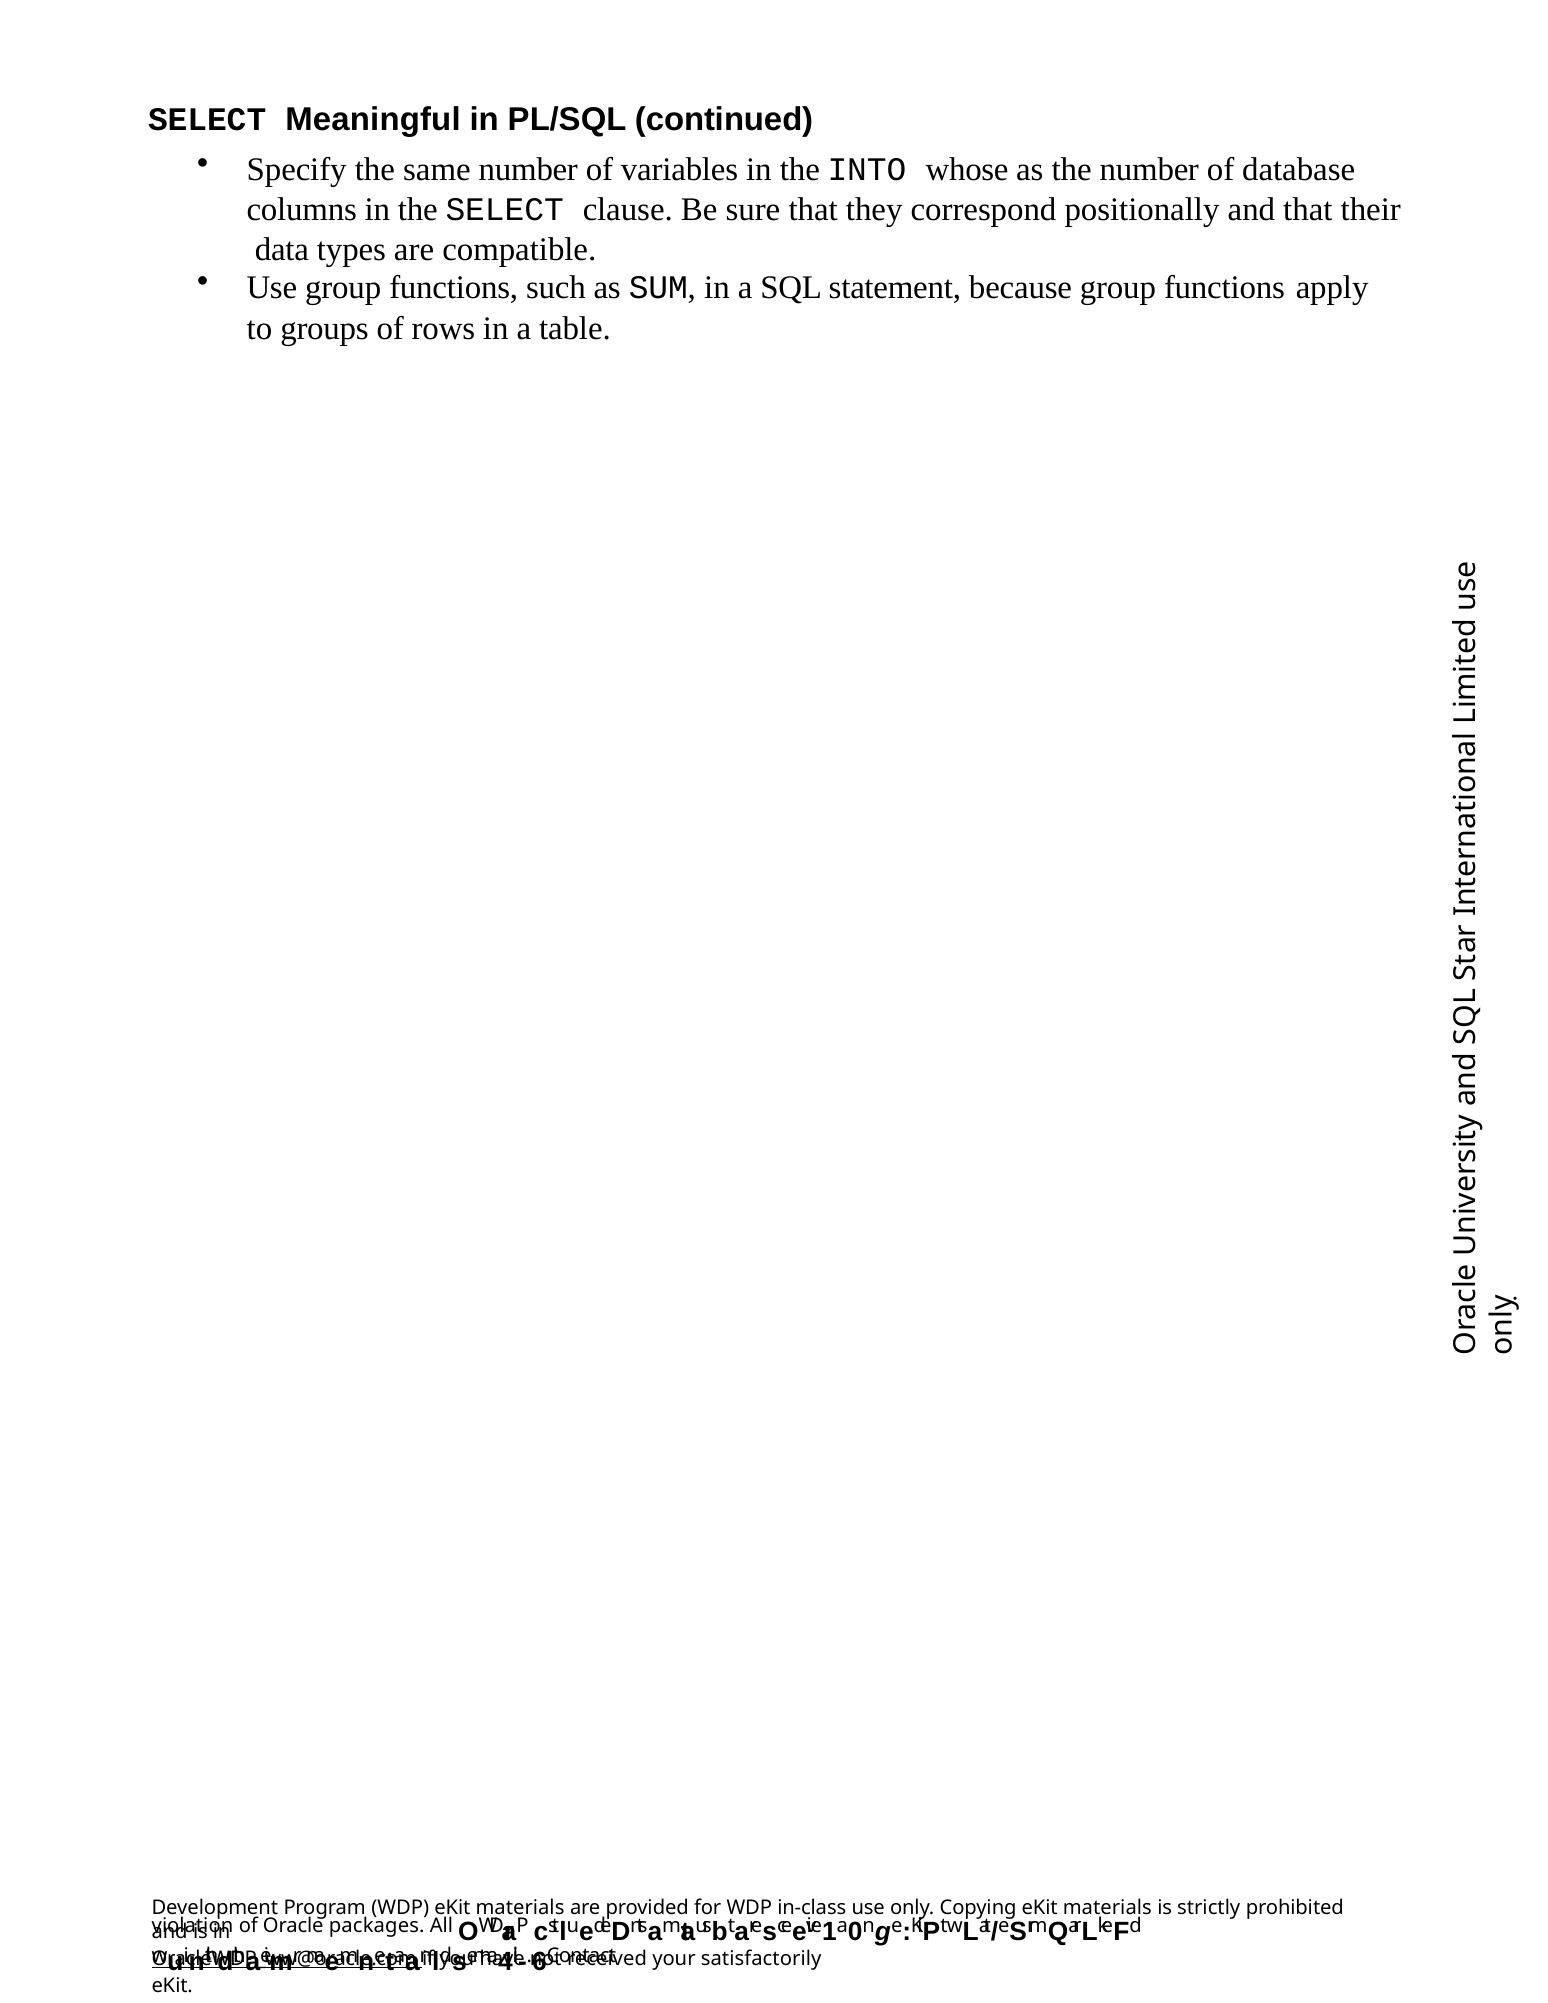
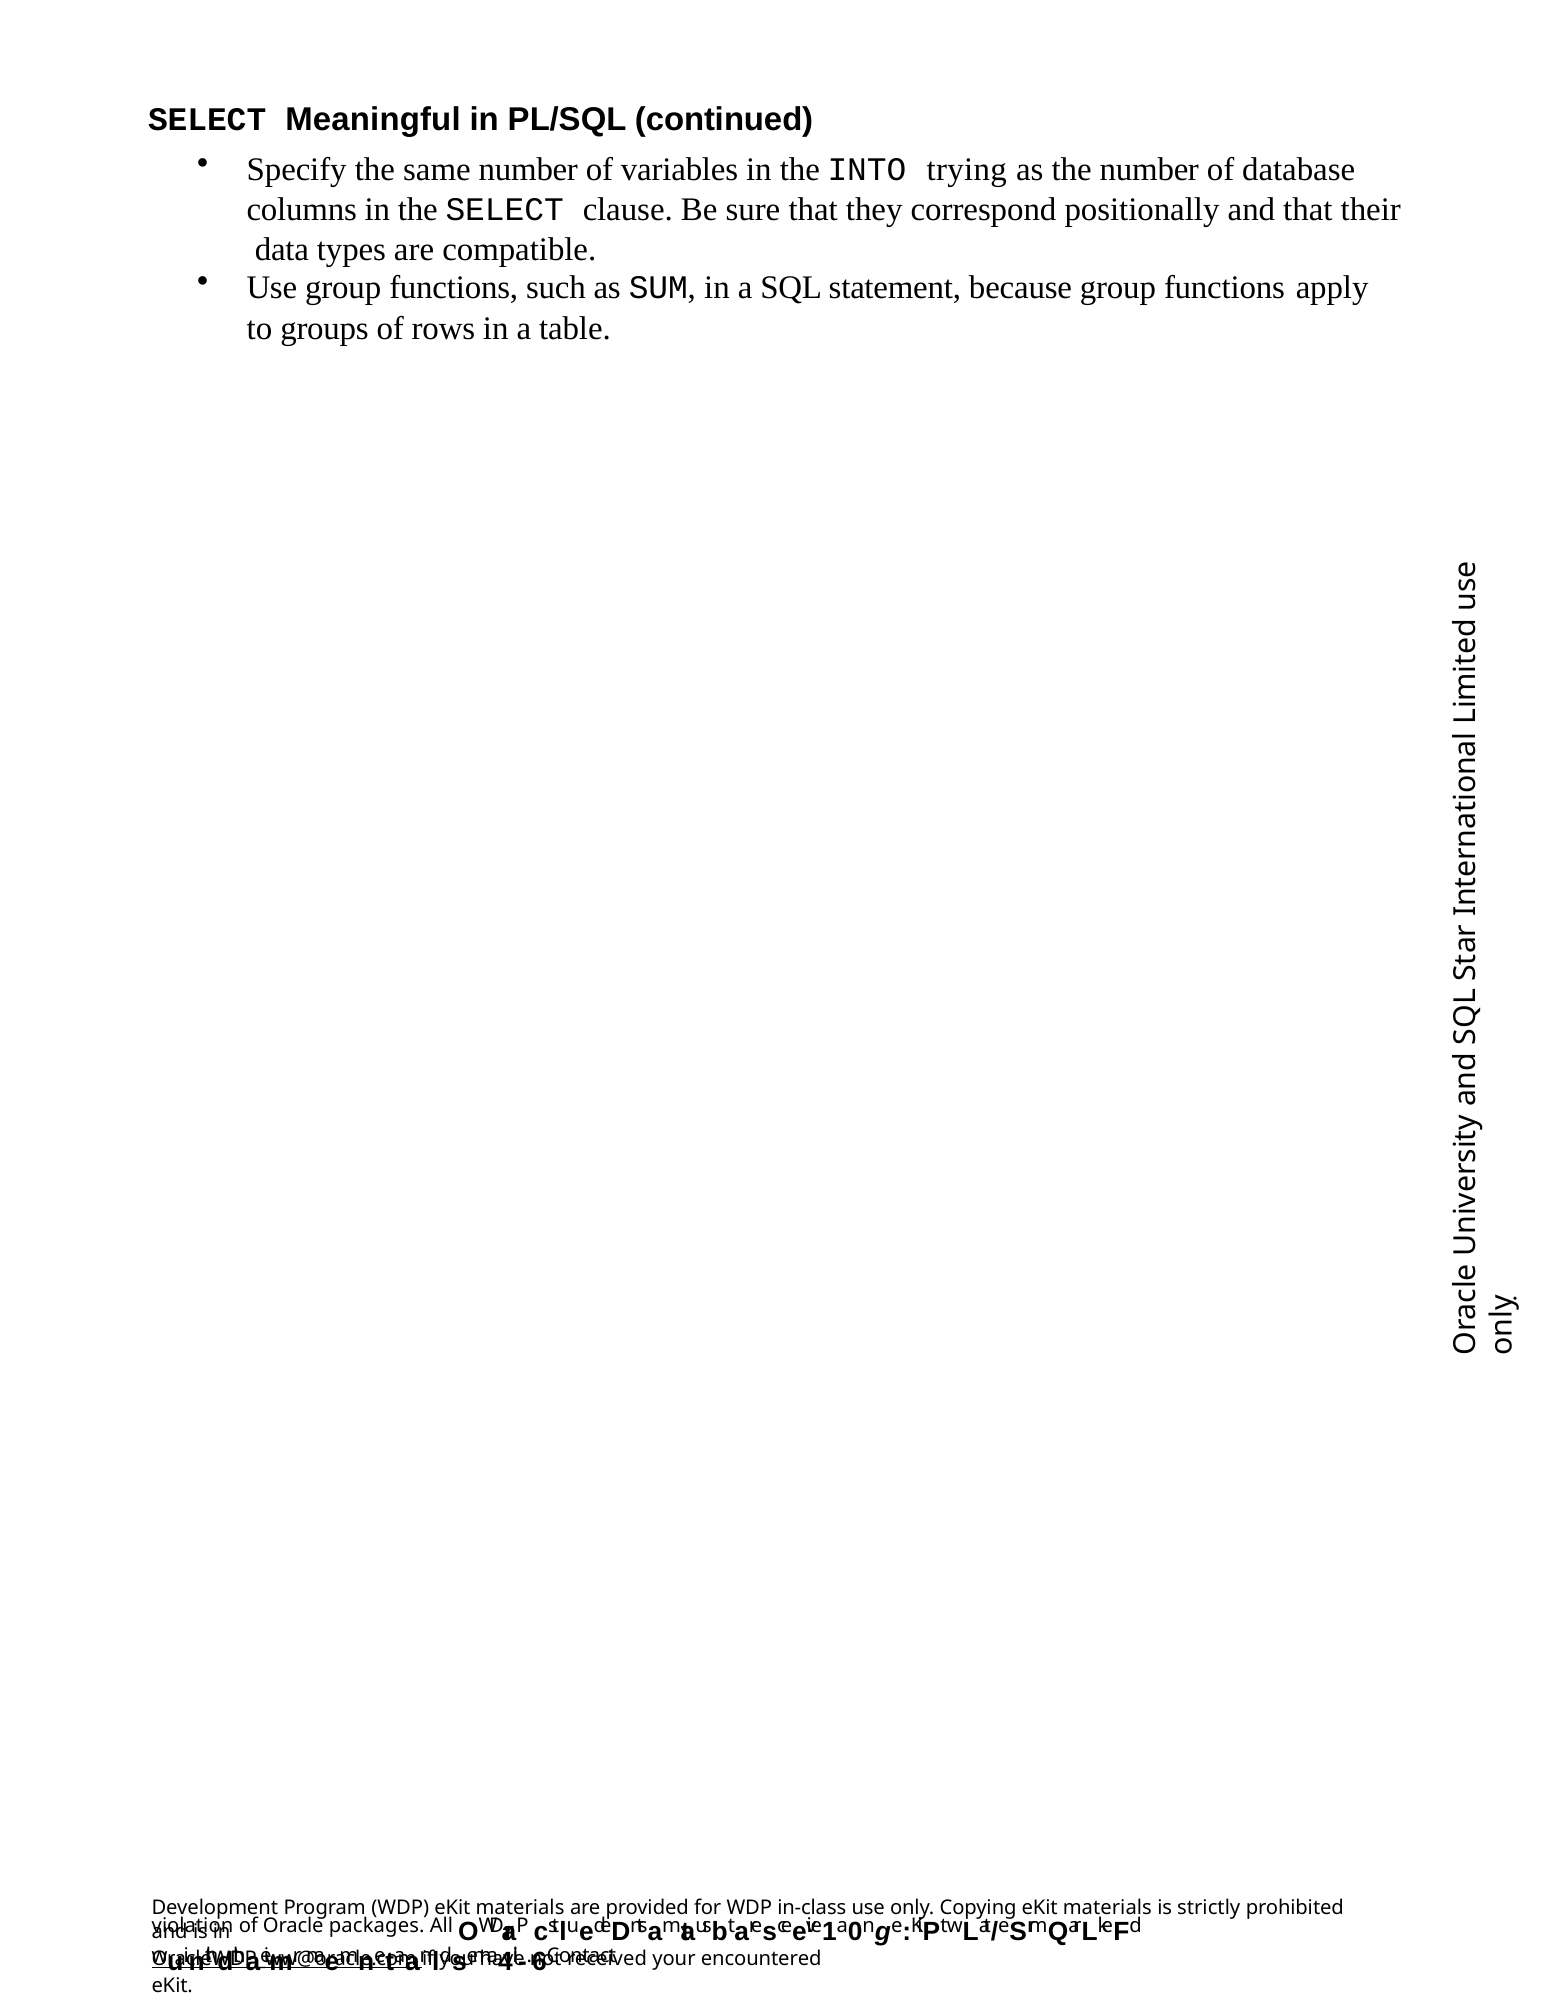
whose: whose -> trying
satisfactorily: satisfactorily -> encountered
